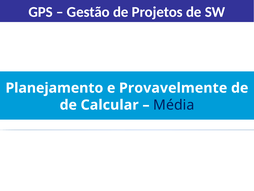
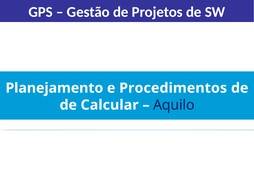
Provavelmente: Provavelmente -> Procedimentos
Média: Média -> Aquilo
